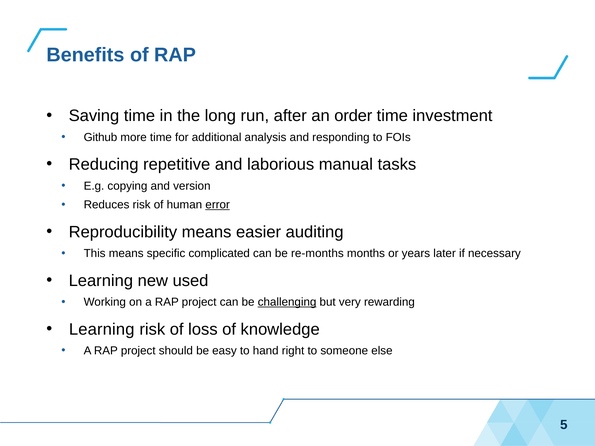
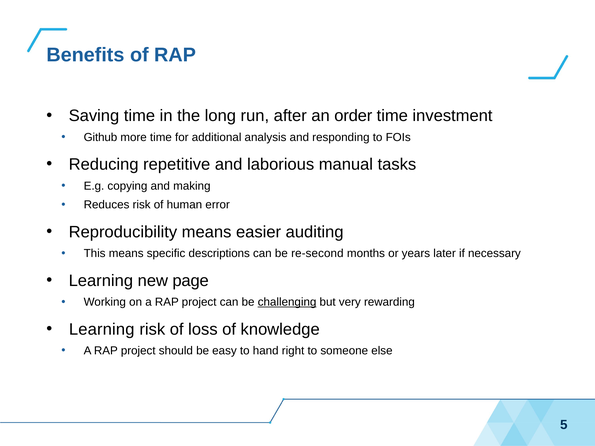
version: version -> making
error underline: present -> none
complicated: complicated -> descriptions
re-months: re-months -> re-second
used: used -> page
